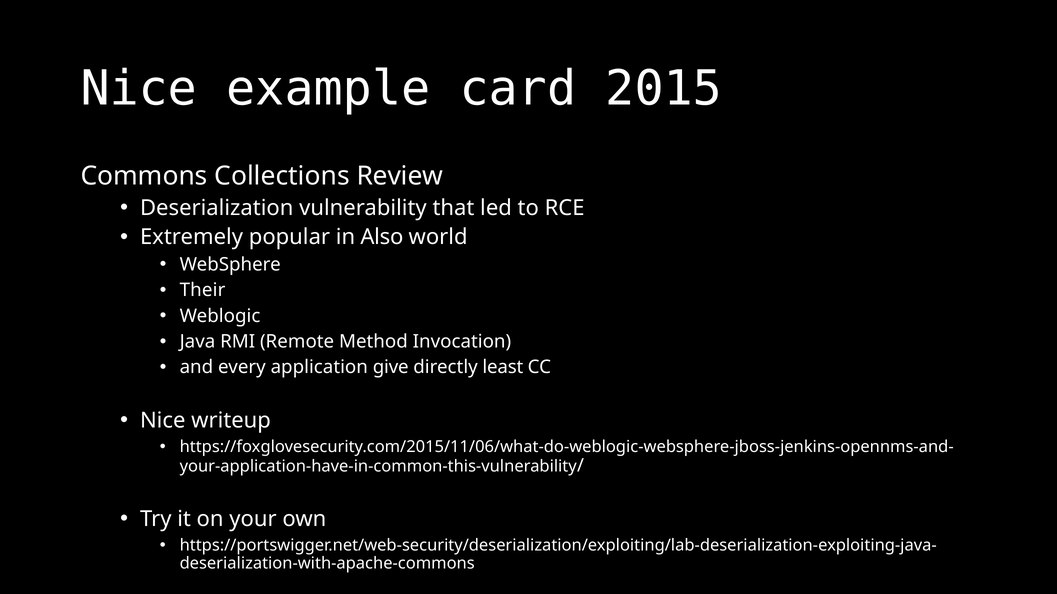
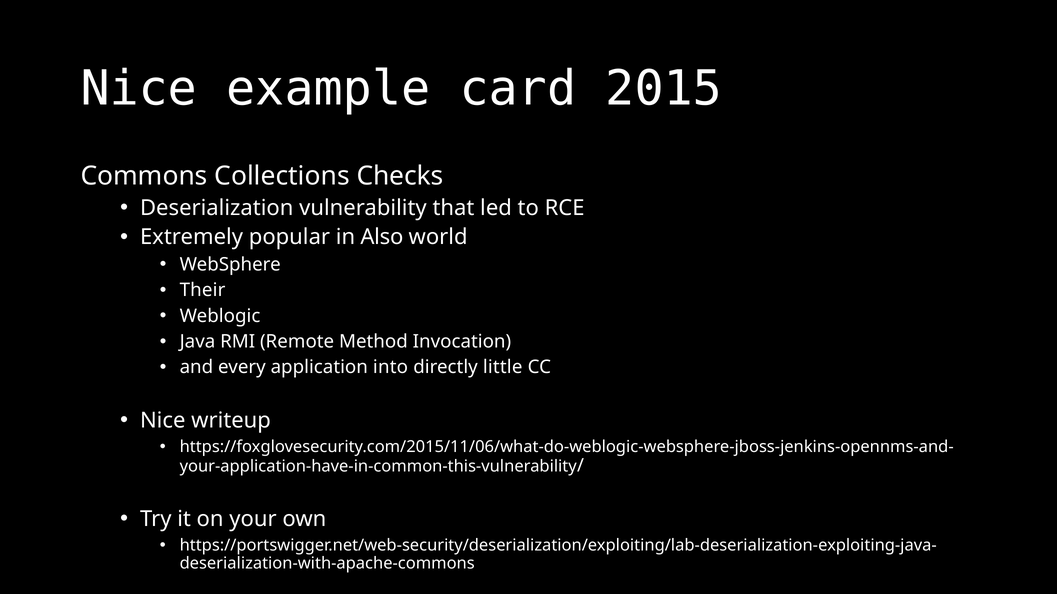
Review: Review -> Checks
give: give -> into
least: least -> little
